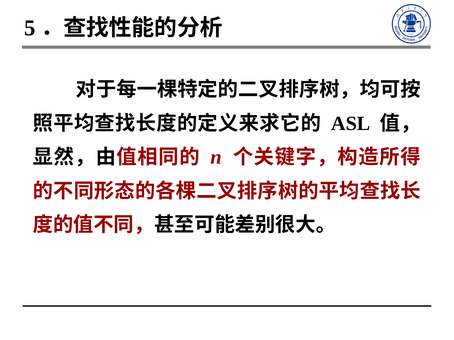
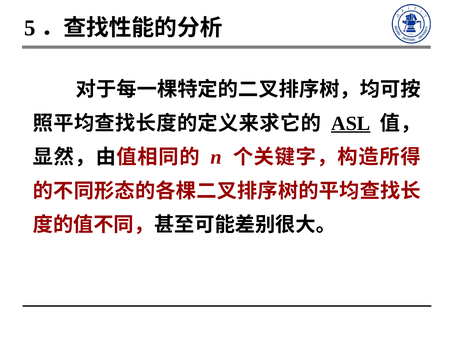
ASL underline: none -> present
